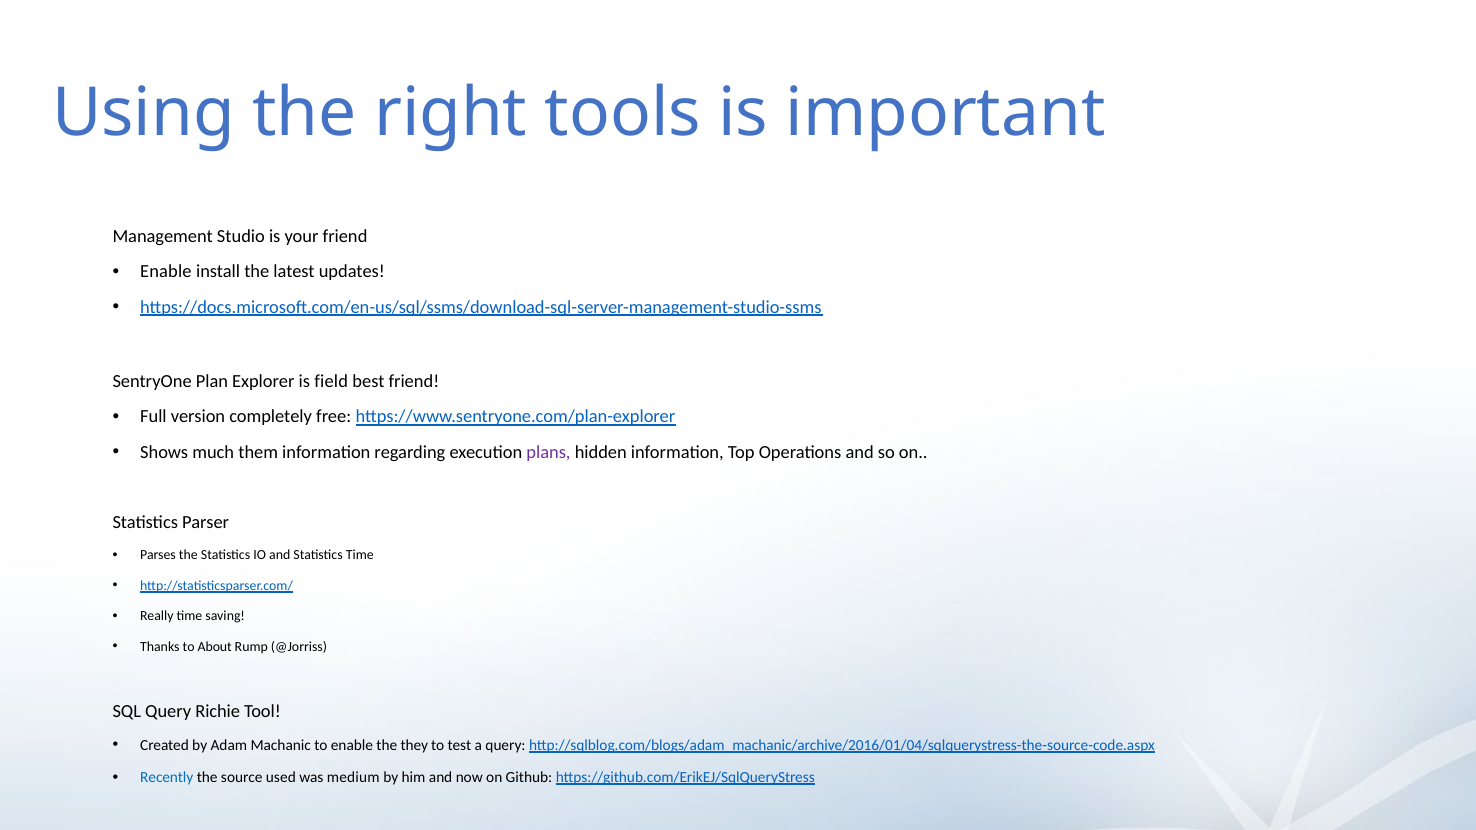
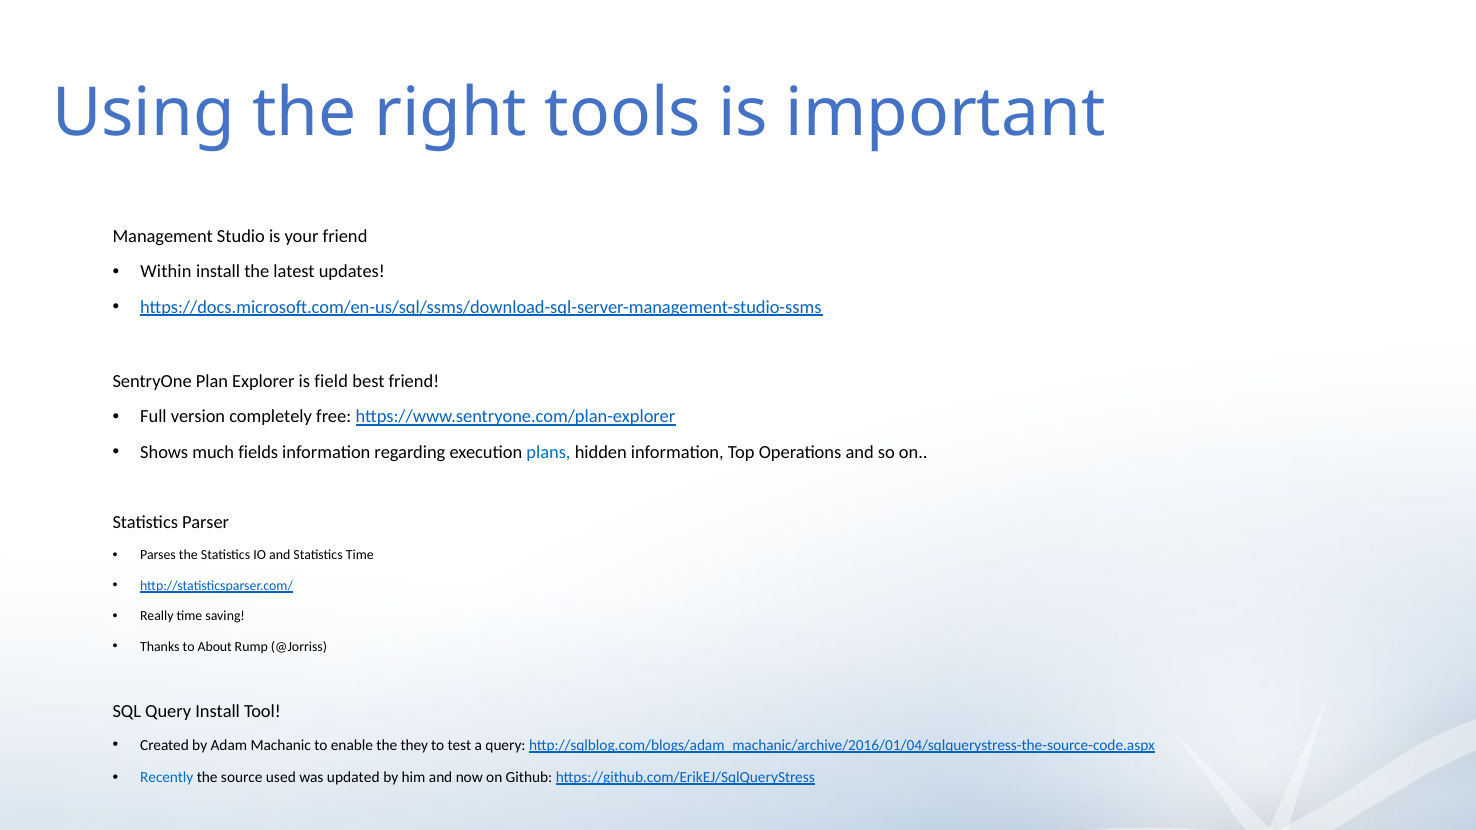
Enable at (166, 272): Enable -> Within
them: them -> fields
plans colour: purple -> blue
Query Richie: Richie -> Install
medium: medium -> updated
